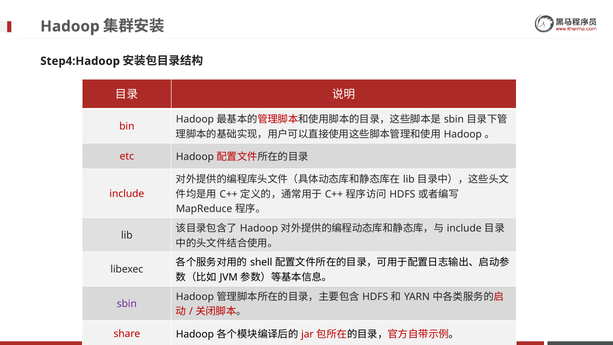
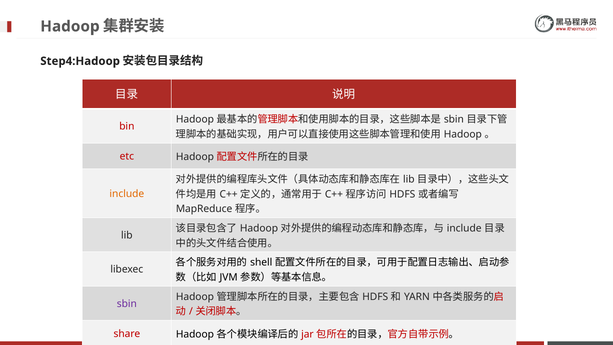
include at (127, 194) colour: red -> orange
